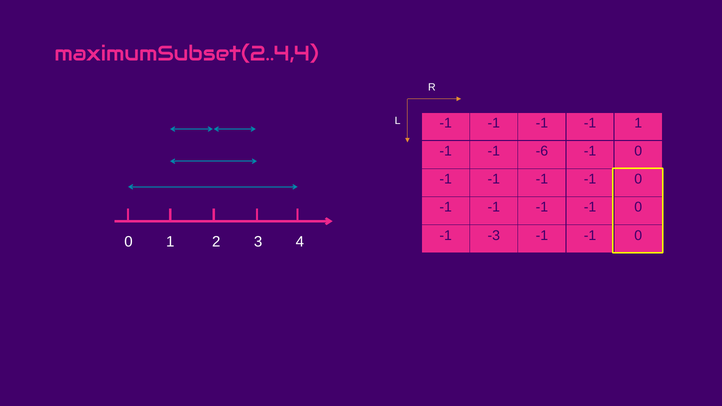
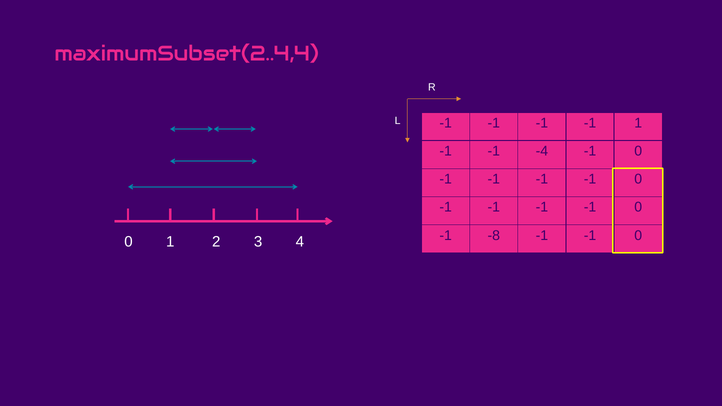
-6: -6 -> -4
-3: -3 -> -8
